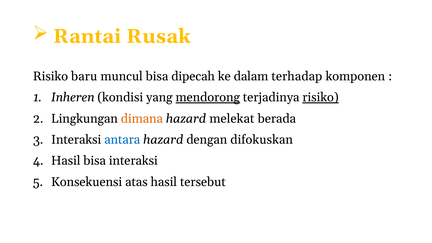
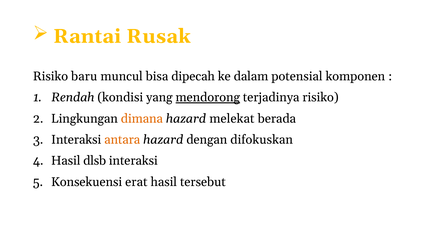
terhadap: terhadap -> potensial
Inheren: Inheren -> Rendah
risiko at (320, 97) underline: present -> none
antara colour: blue -> orange
Hasil bisa: bisa -> dlsb
atas: atas -> erat
